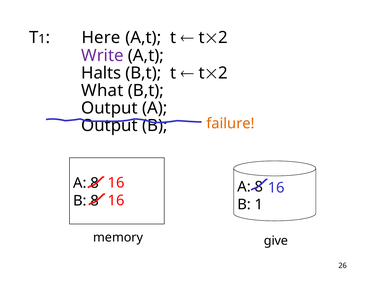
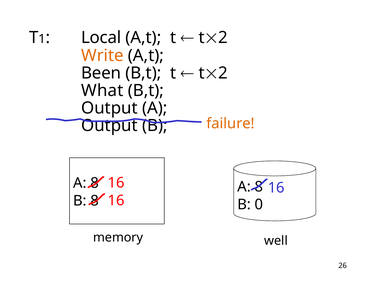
Here: Here -> Local
Write colour: purple -> orange
Halts: Halts -> Been
B 1: 1 -> 0
give: give -> well
